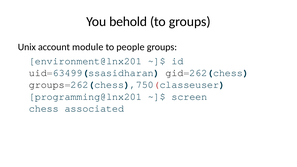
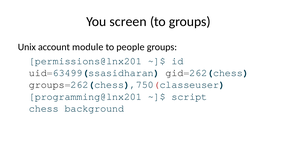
behold: behold -> screen
environment@lnx201: environment@lnx201 -> permissions@lnx201
screen: screen -> script
associated: associated -> background
